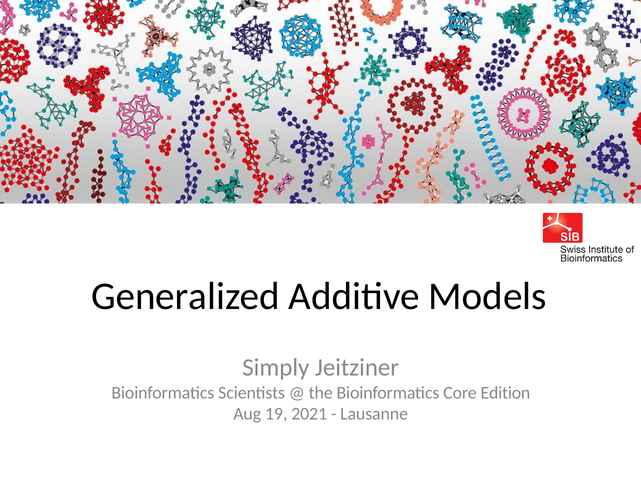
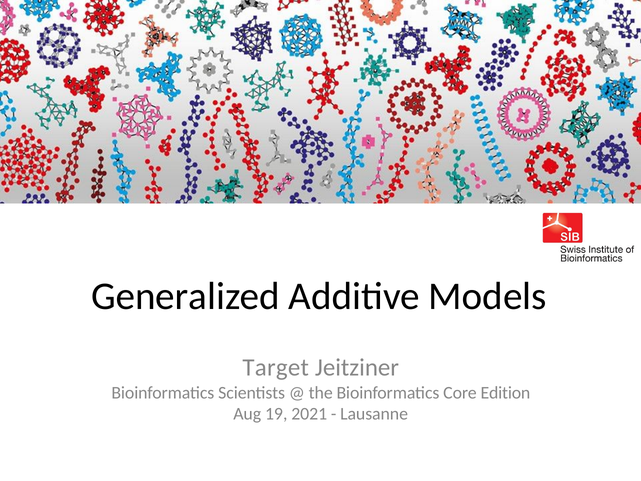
Simply: Simply -> Target
